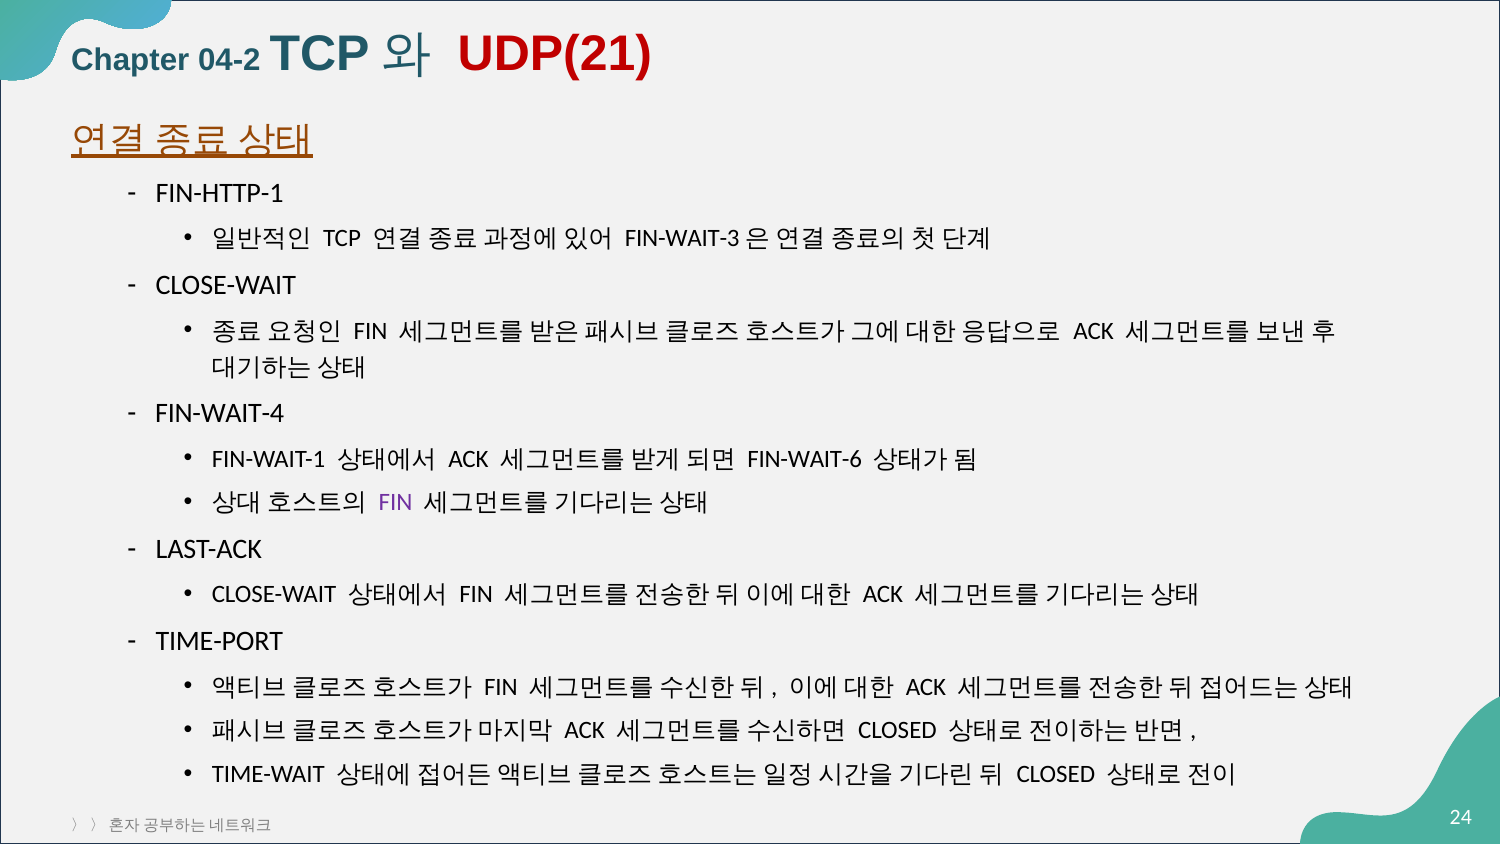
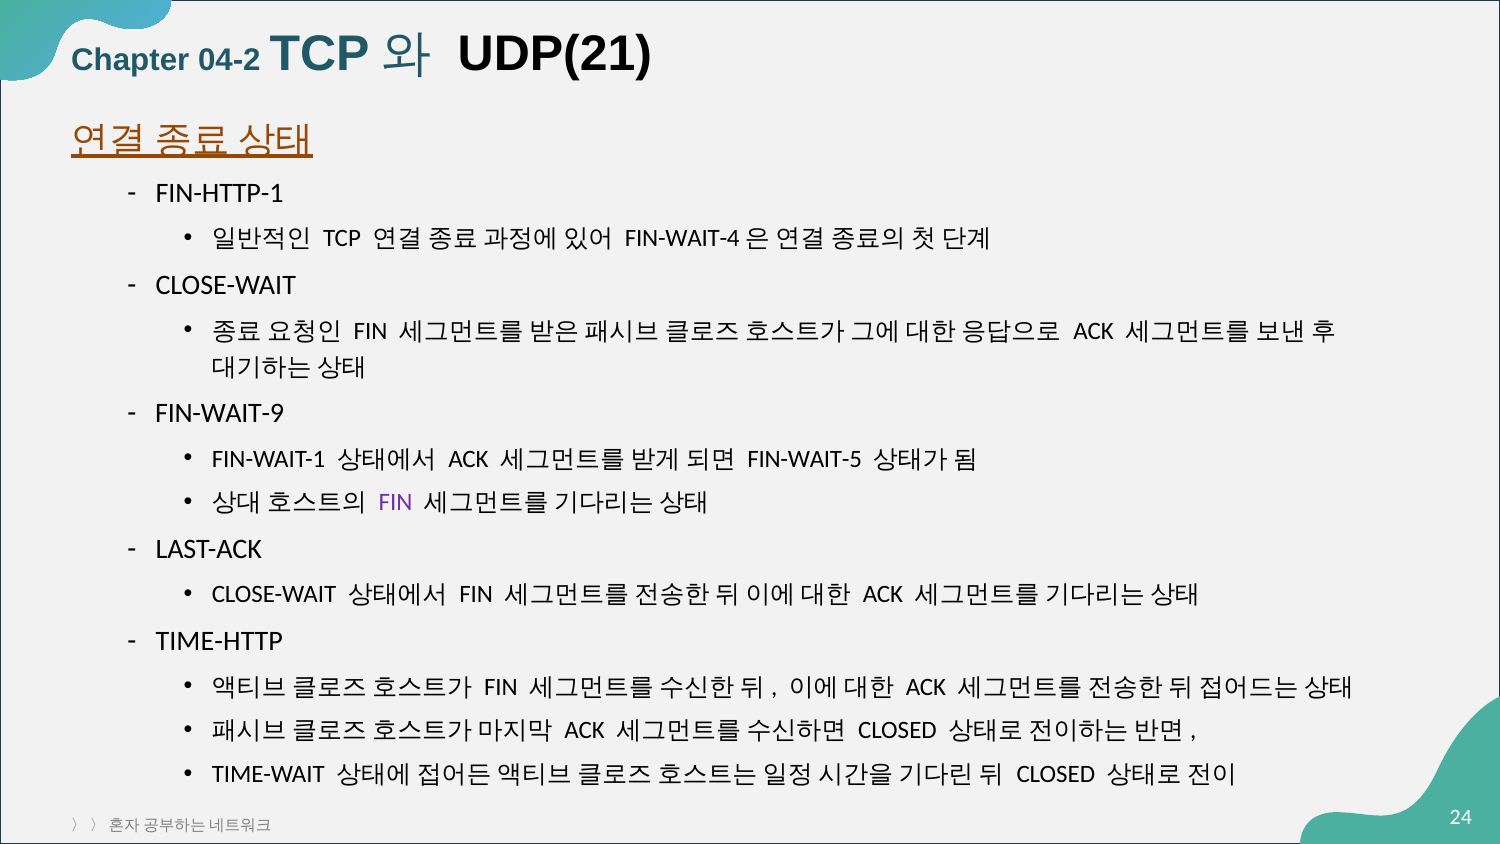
UDP(21 colour: red -> black
FIN-WAIT-3: FIN-WAIT-3 -> FIN-WAIT-4
FIN-WAIT-4: FIN-WAIT-4 -> FIN-WAIT-9
FIN-WAIT-6: FIN-WAIT-6 -> FIN-WAIT-5
TIME-PORT: TIME-PORT -> TIME-HTTP
